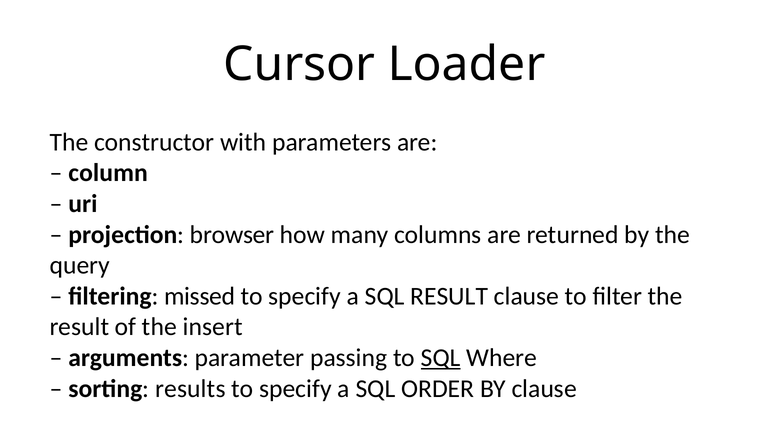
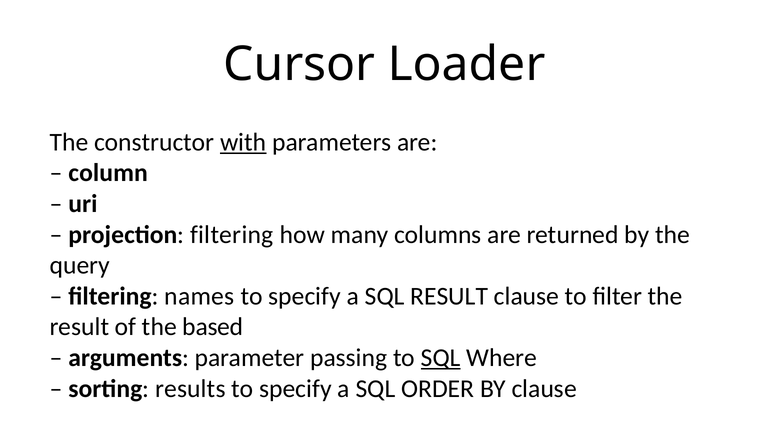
with underline: none -> present
projection browser: browser -> filtering
missed: missed -> names
insert: insert -> based
